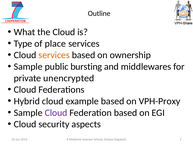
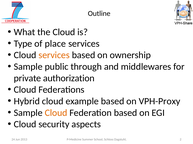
bursting: bursting -> through
unencrypted: unencrypted -> authorization
Cloud at (56, 113) colour: purple -> orange
